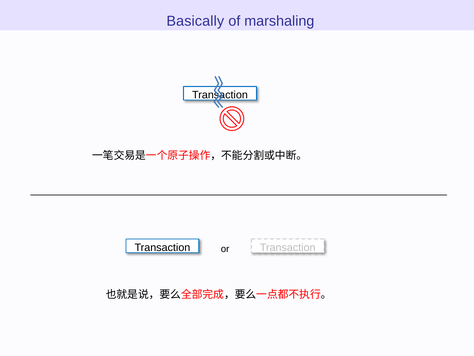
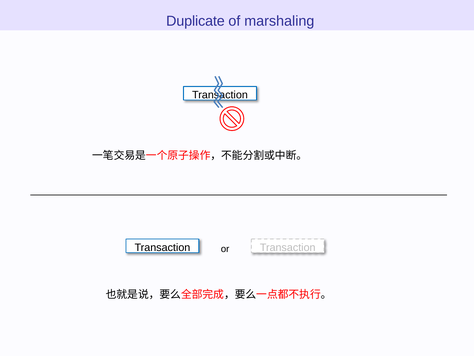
Basically: Basically -> Duplicate
